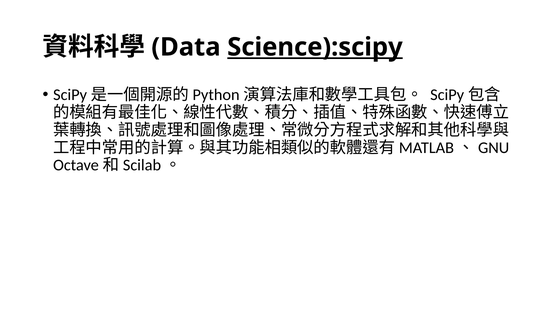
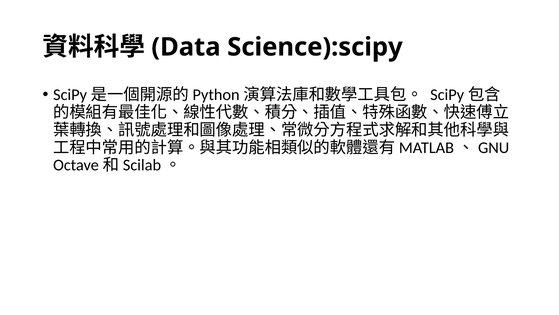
Science):scipy underline: present -> none
